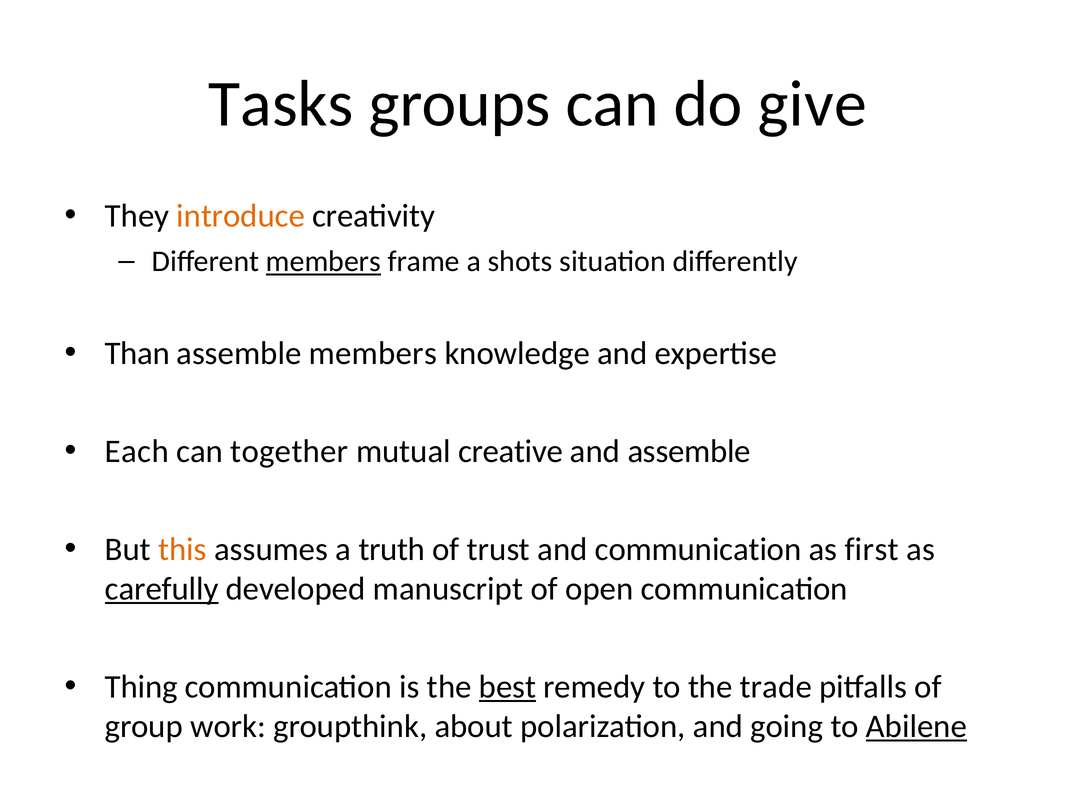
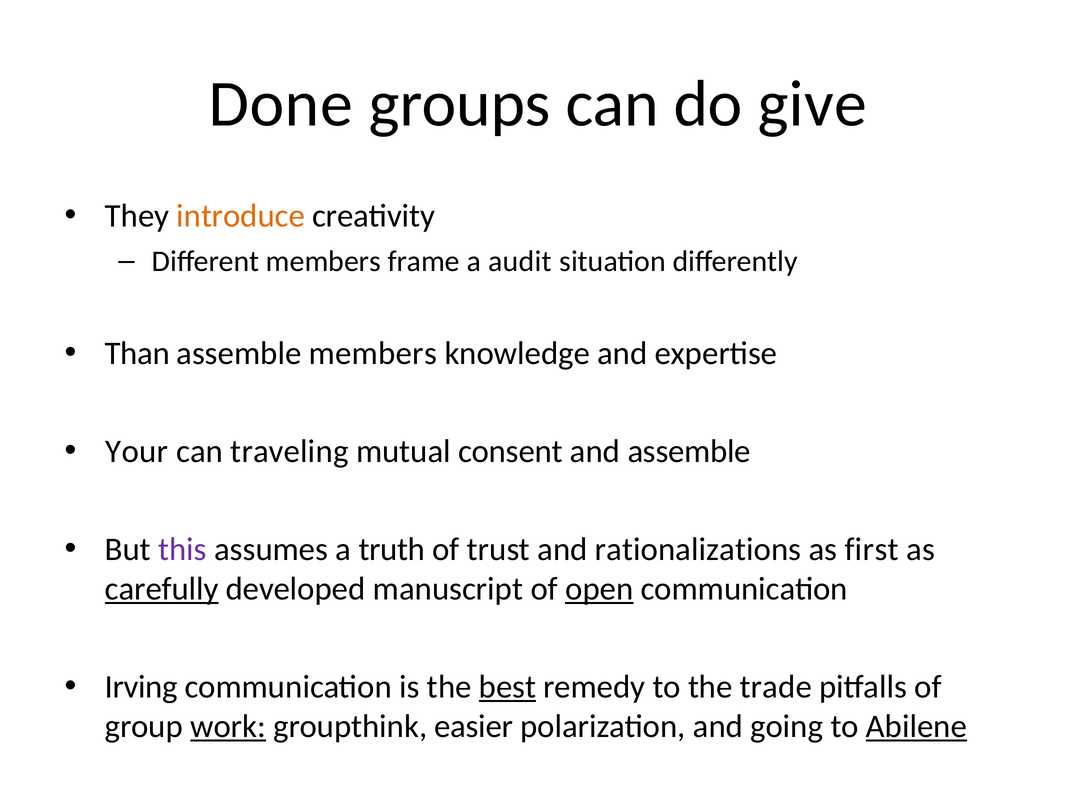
Tasks: Tasks -> Done
members at (323, 262) underline: present -> none
shots: shots -> audit
Each: Each -> Your
together: together -> traveling
creative: creative -> consent
this colour: orange -> purple
and communication: communication -> rationalizations
open underline: none -> present
Thing: Thing -> Irving
work underline: none -> present
about: about -> easier
